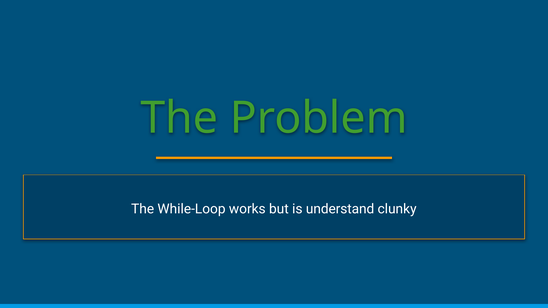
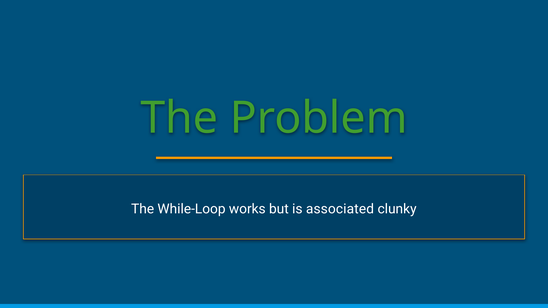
understand: understand -> associated
